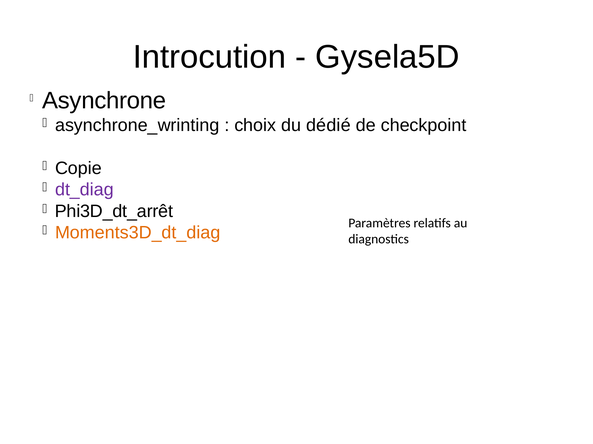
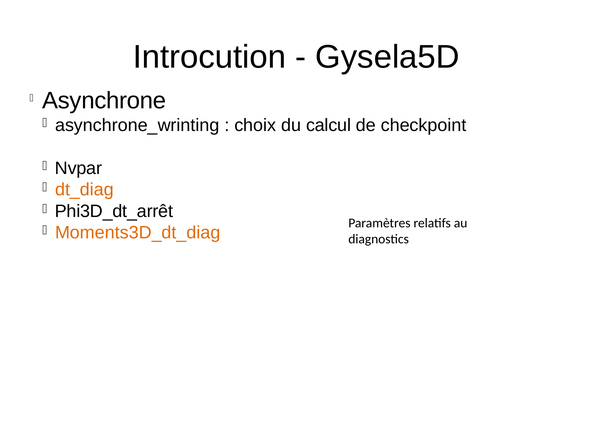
dédié: dédié -> calcul
Copie: Copie -> Nvpar
dt_diag colour: purple -> orange
